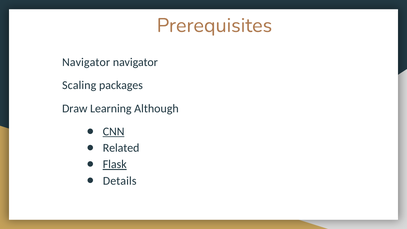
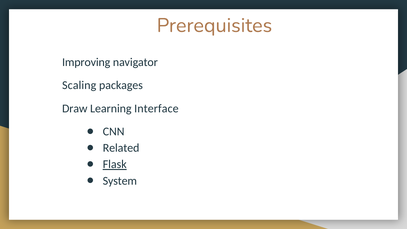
Navigator at (86, 62): Navigator -> Improving
Although: Although -> Interface
CNN underline: present -> none
Details: Details -> System
